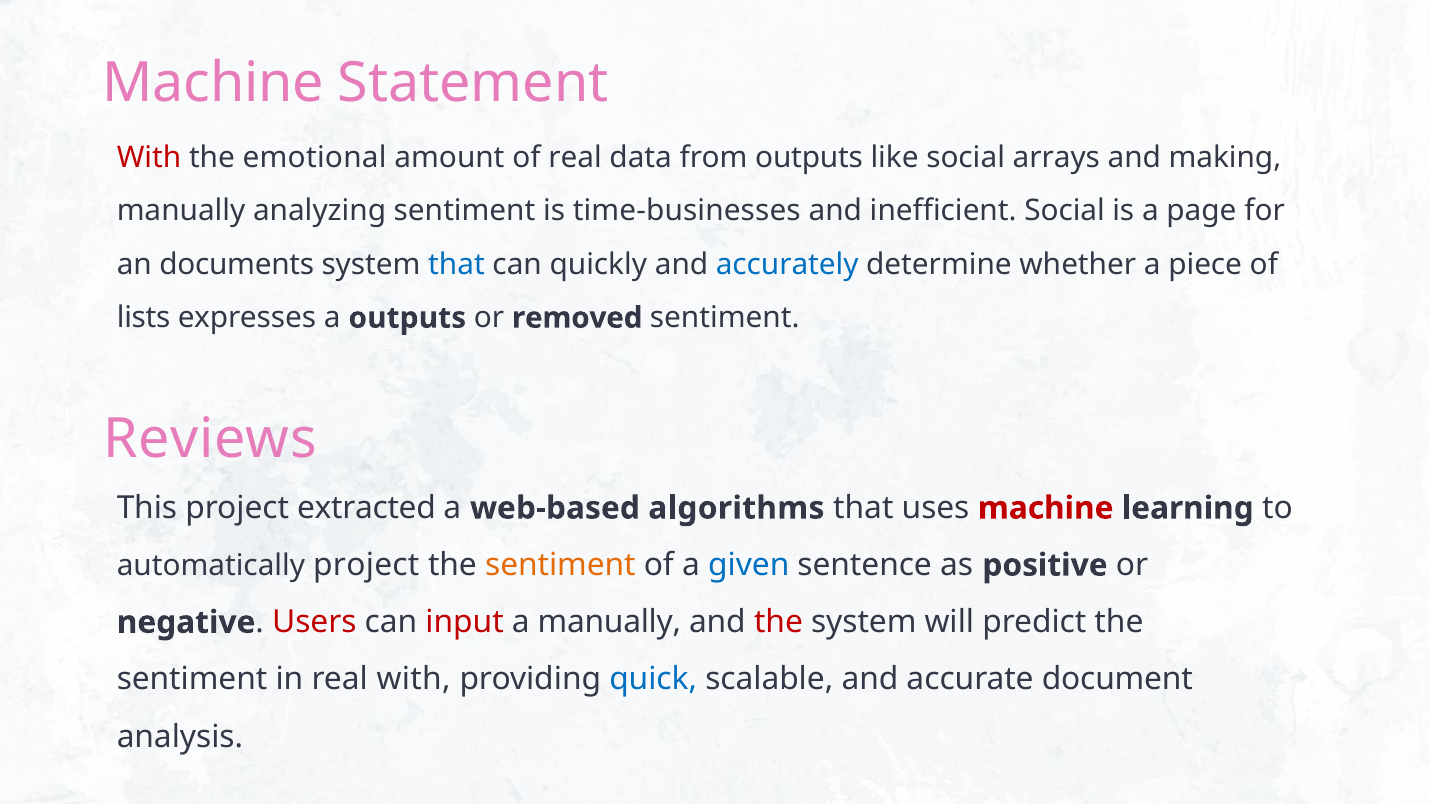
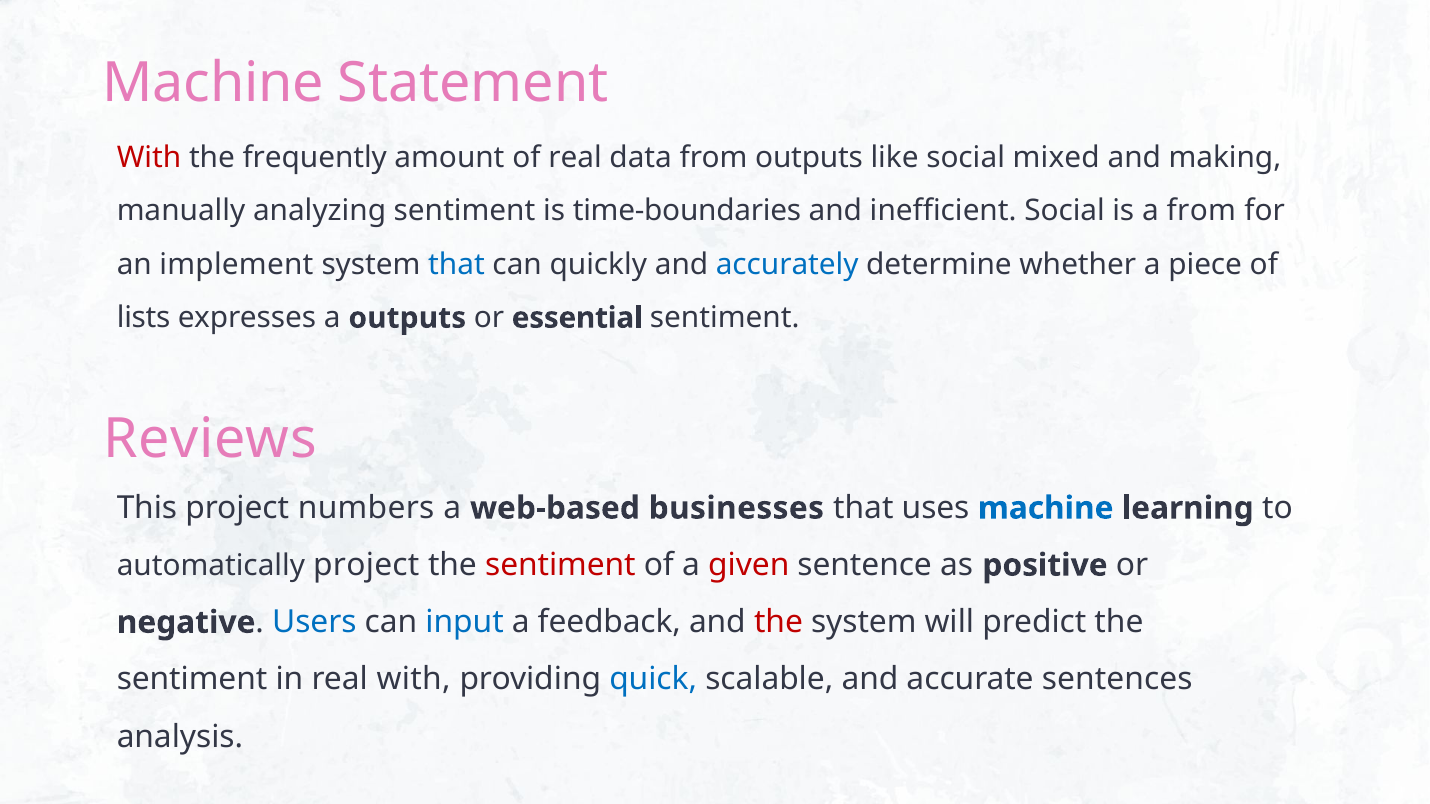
emotional: emotional -> frequently
arrays: arrays -> mixed
time-businesses: time-businesses -> time-boundaries
a page: page -> from
documents: documents -> implement
removed: removed -> essential
extracted: extracted -> numbers
algorithms: algorithms -> businesses
machine at (1046, 508) colour: red -> blue
sentiment at (560, 566) colour: orange -> red
given colour: blue -> red
Users colour: red -> blue
input colour: red -> blue
a manually: manually -> feedback
document: document -> sentences
